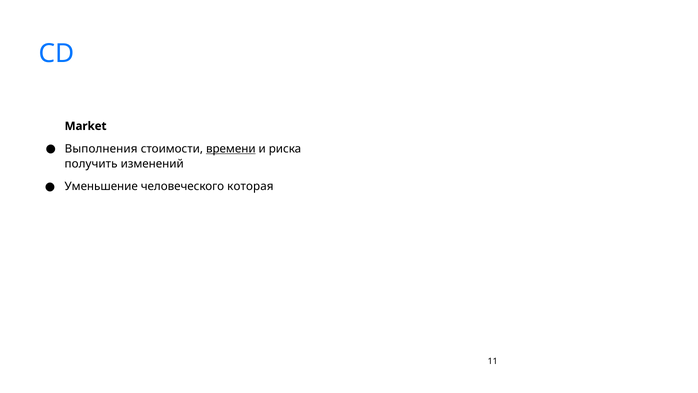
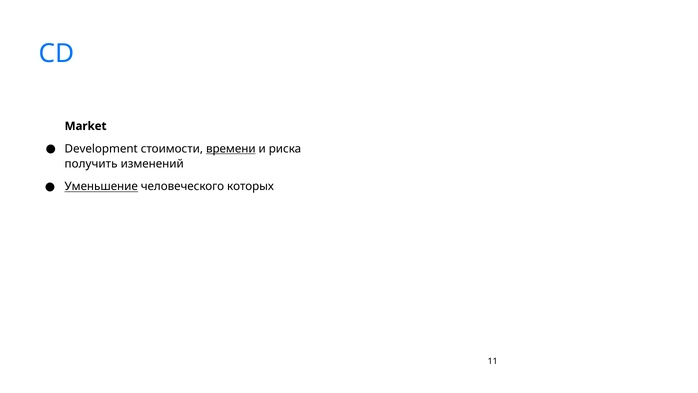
Выполнения: Выполнения -> Development
Уменьшение underline: none -> present
которая: которая -> которых
